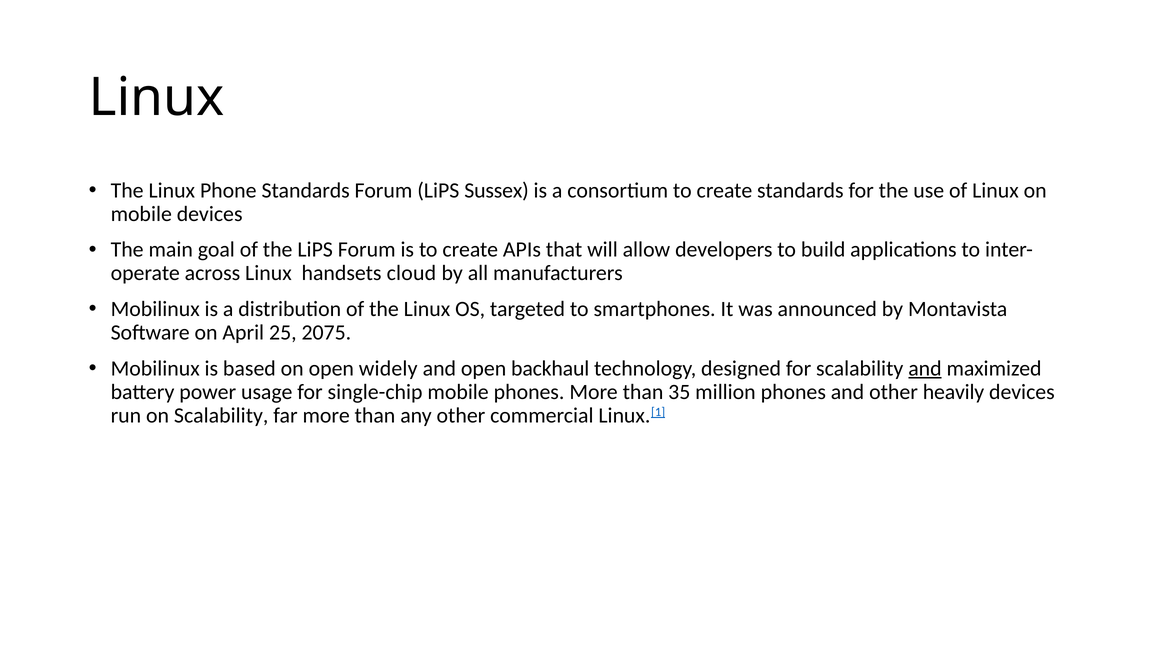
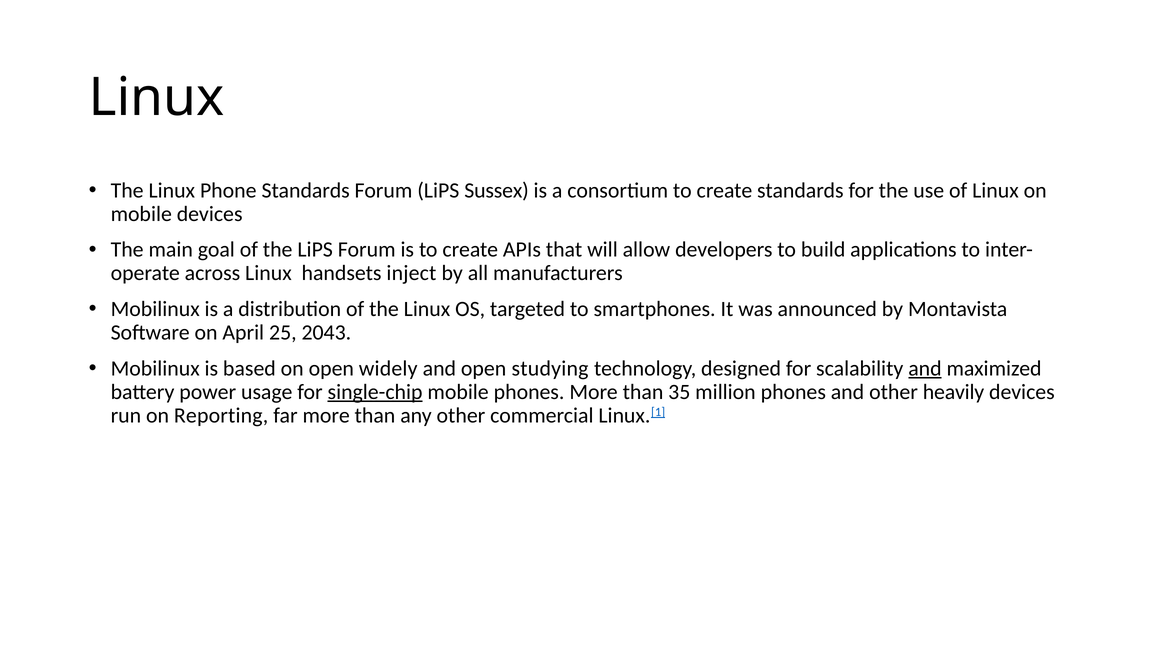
cloud: cloud -> inject
2075: 2075 -> 2043
backhaul: backhaul -> studying
single-chip underline: none -> present
on Scalability: Scalability -> Reporting
